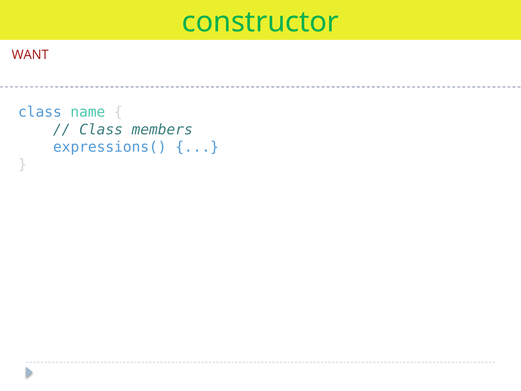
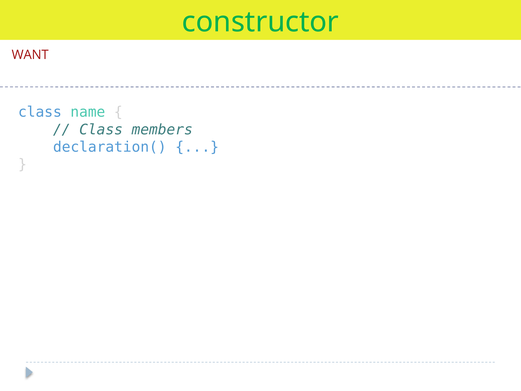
expressions(: expressions( -> declaration(
